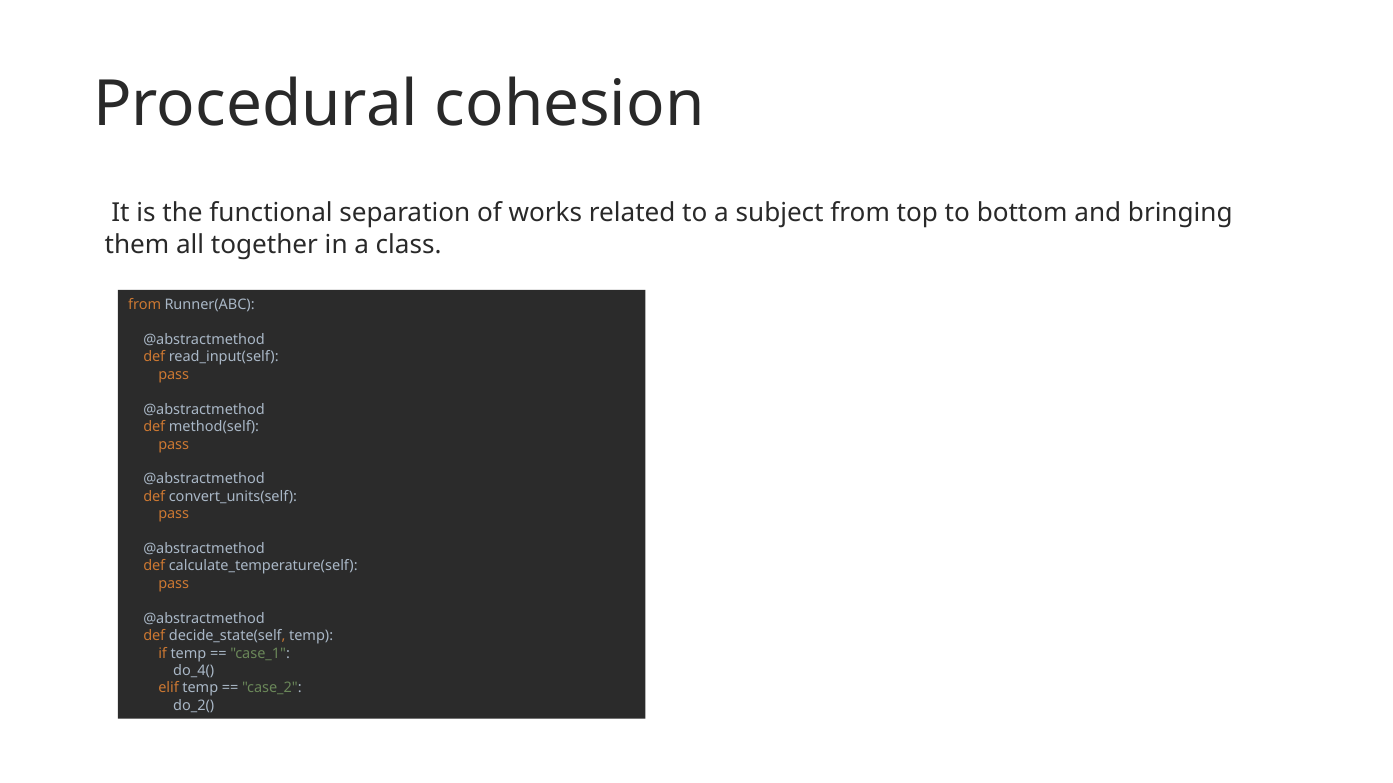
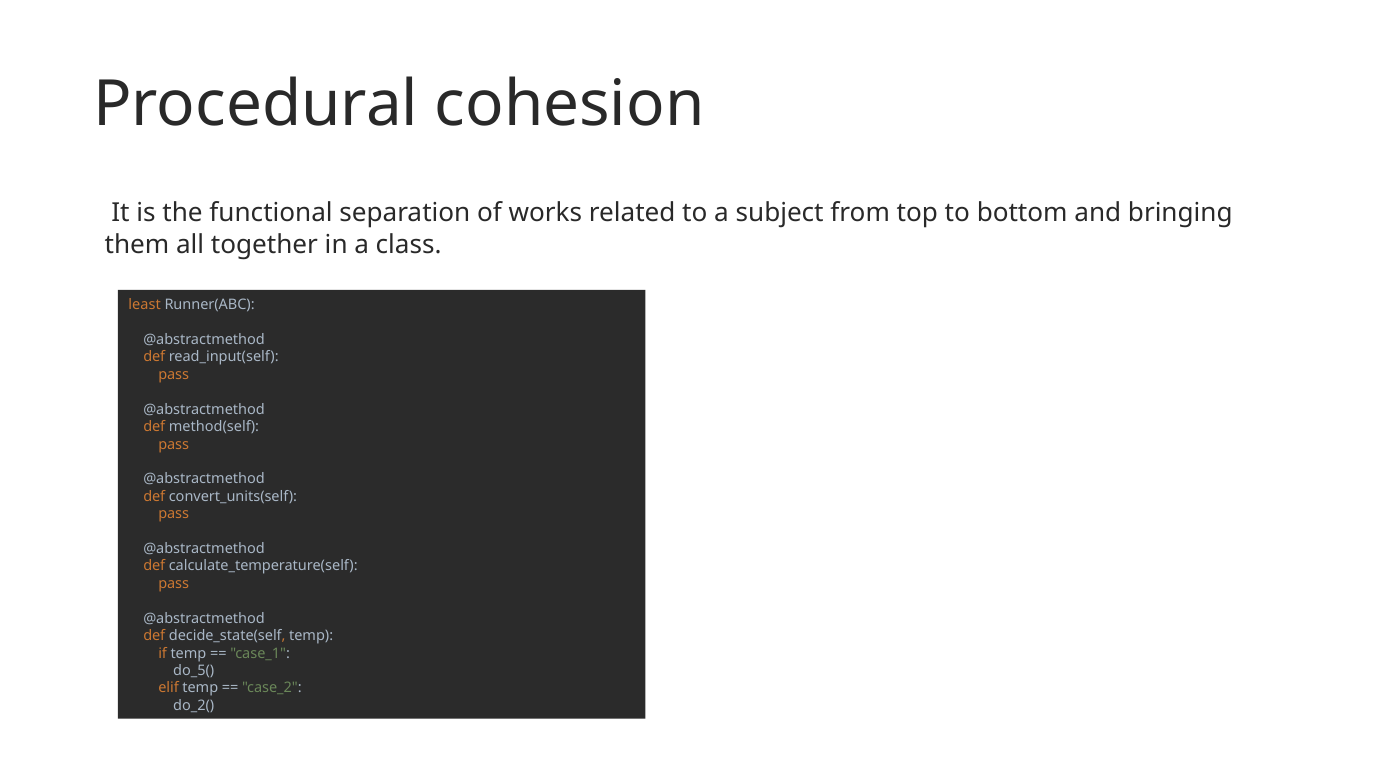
from at (145, 305): from -> least
do_4(: do_4( -> do_5(
